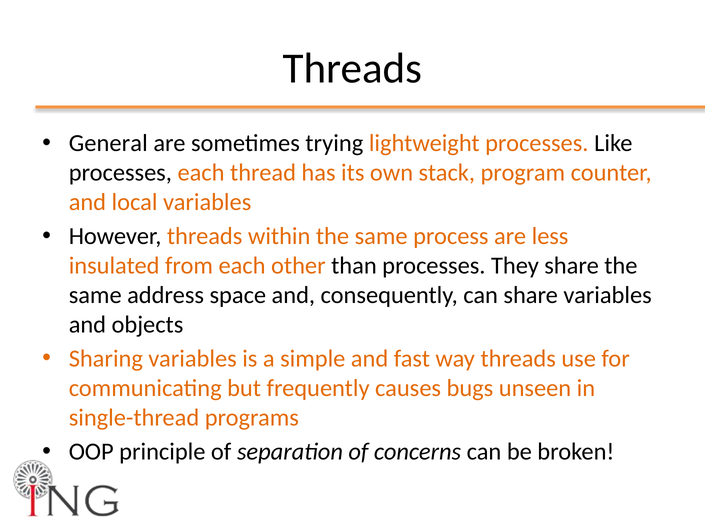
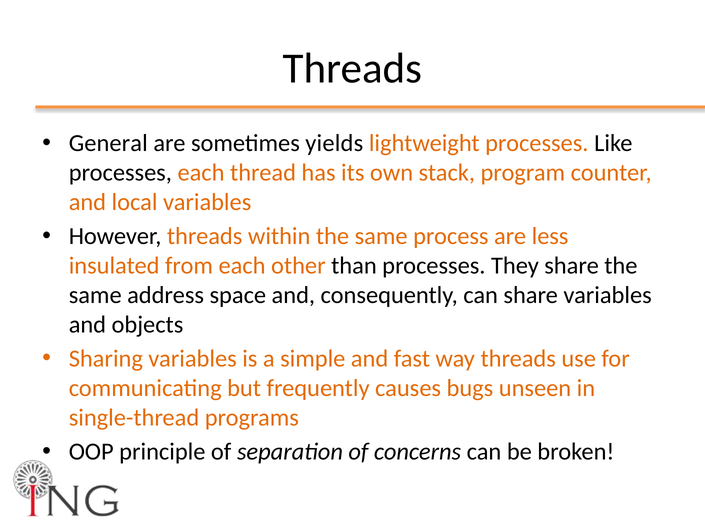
trying: trying -> yields
